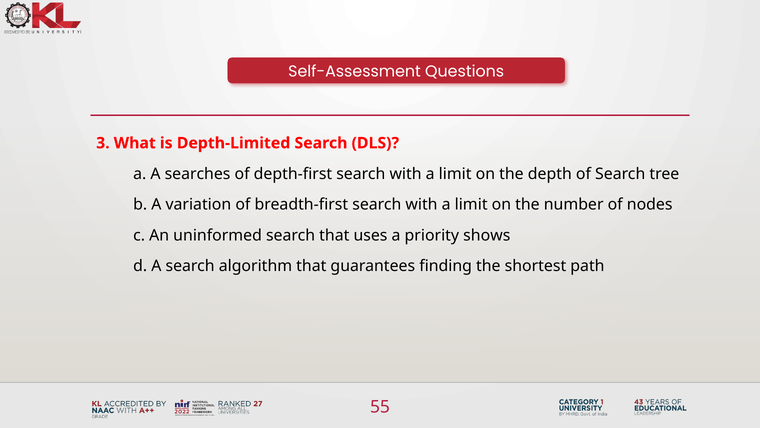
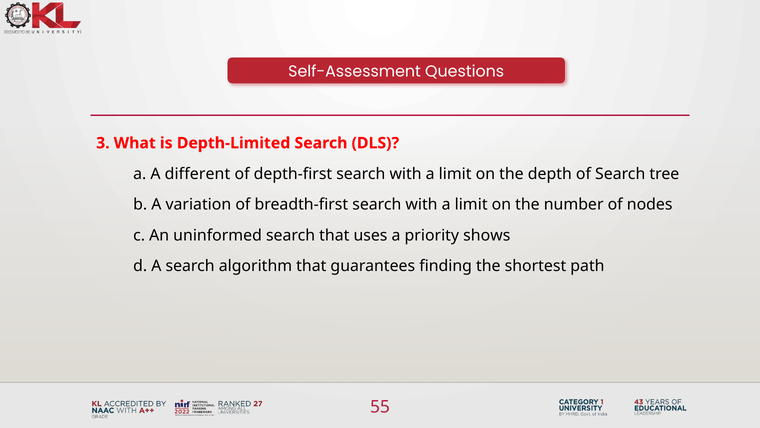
searches: searches -> different
